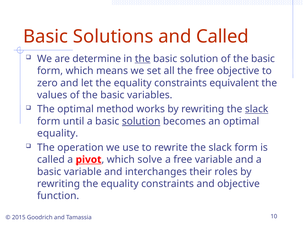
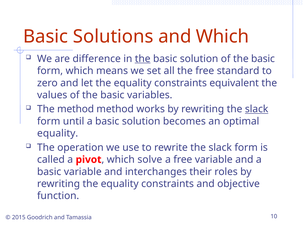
and Called: Called -> Which
determine: determine -> difference
free objective: objective -> standard
The optimal: optimal -> method
solution at (141, 121) underline: present -> none
pivot underline: present -> none
